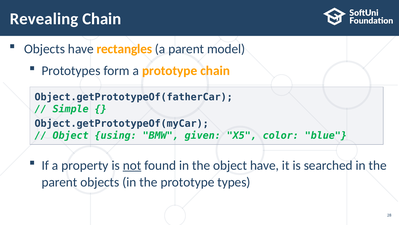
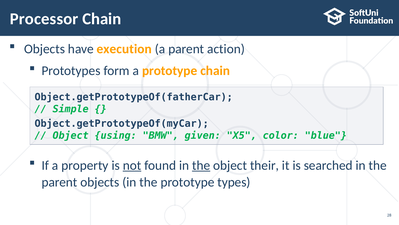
Revealing: Revealing -> Processor
rectangles: rectangles -> execution
model: model -> action
the at (201, 165) underline: none -> present
object have: have -> their
